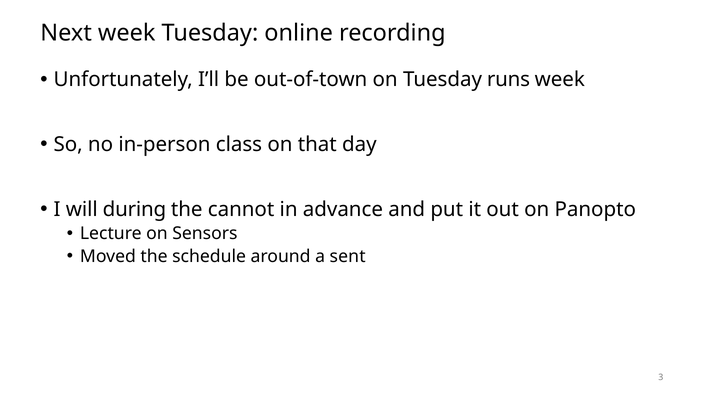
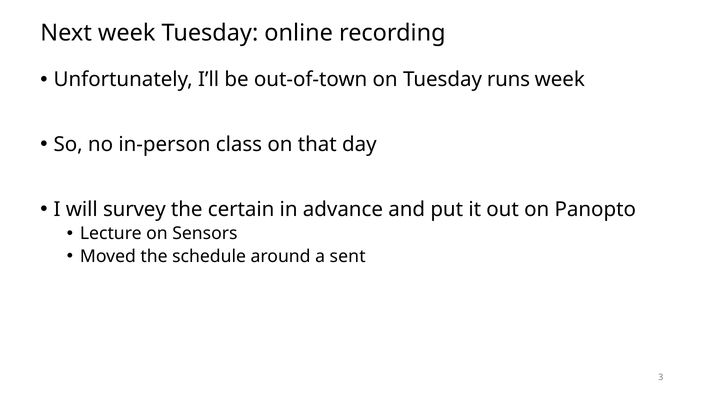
during: during -> survey
cannot: cannot -> certain
